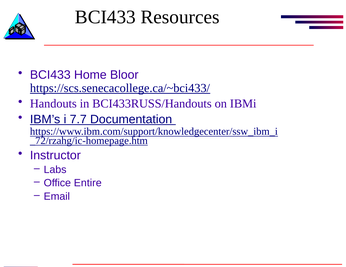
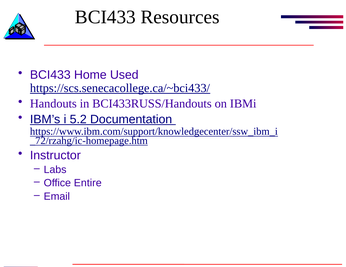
Bloor: Bloor -> Used
7.7: 7.7 -> 5.2
